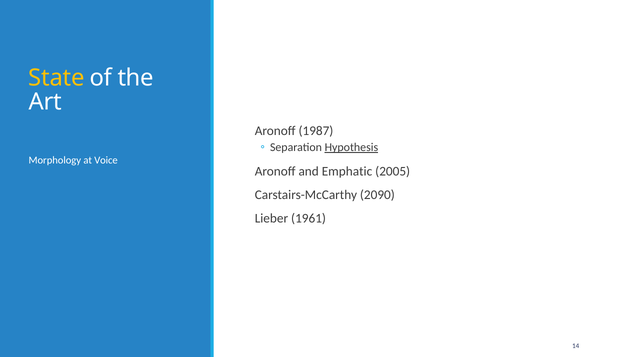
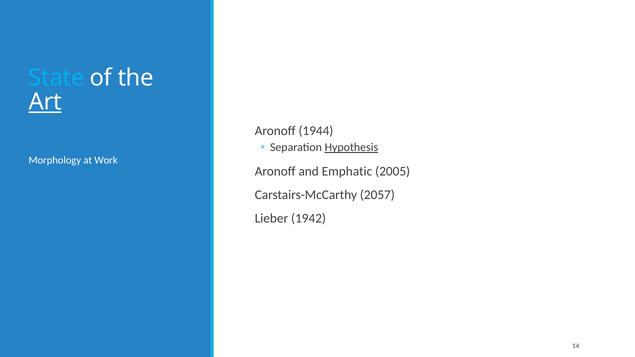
State colour: yellow -> light blue
Art underline: none -> present
1987: 1987 -> 1944
Voice: Voice -> Work
2090: 2090 -> 2057
1961: 1961 -> 1942
